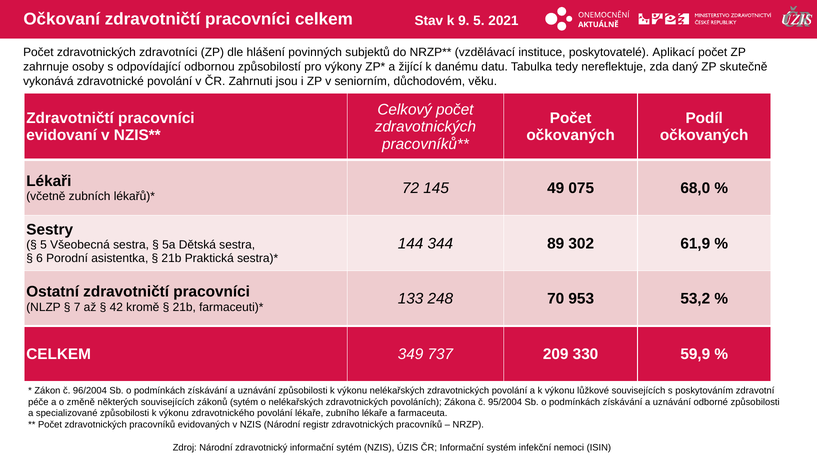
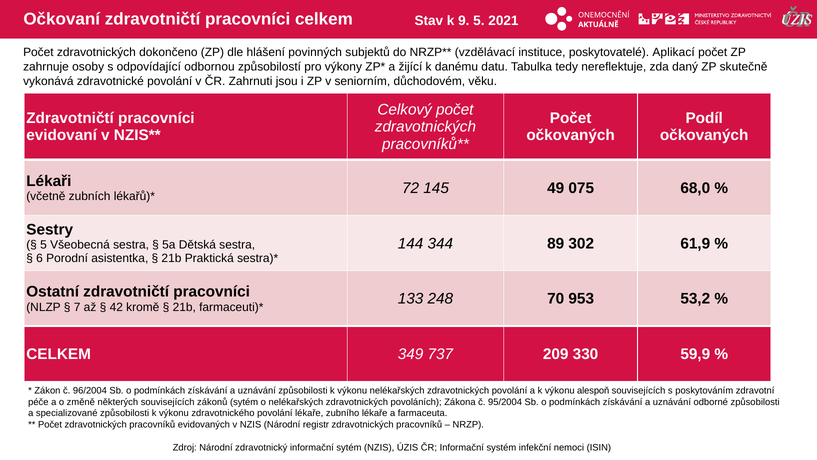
zdravotníci: zdravotníci -> dokončeno
lůžkové: lůžkové -> alespoň
